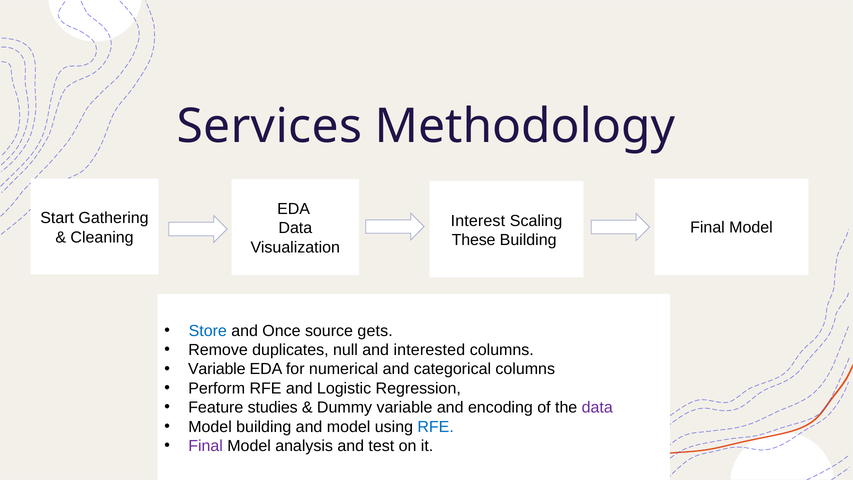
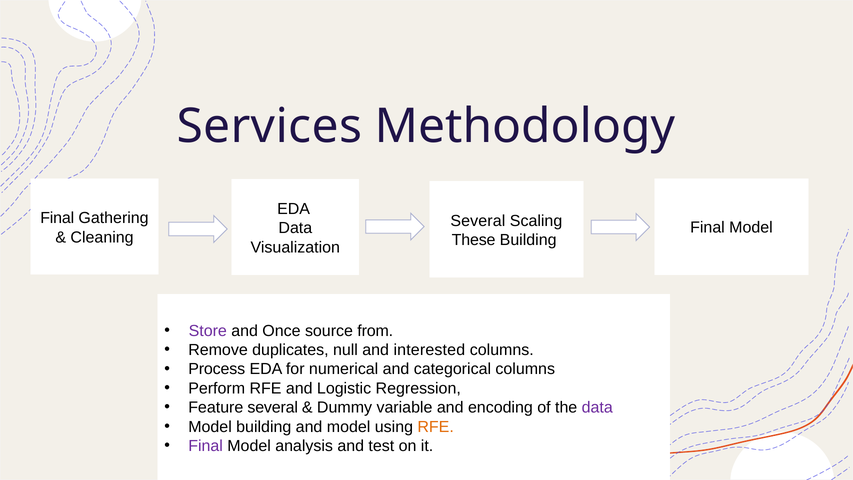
Start at (57, 218): Start -> Final
Interest at (478, 221): Interest -> Several
Store colour: blue -> purple
gets: gets -> from
Variable at (217, 369): Variable -> Process
Feature studies: studies -> several
RFE at (436, 427) colour: blue -> orange
